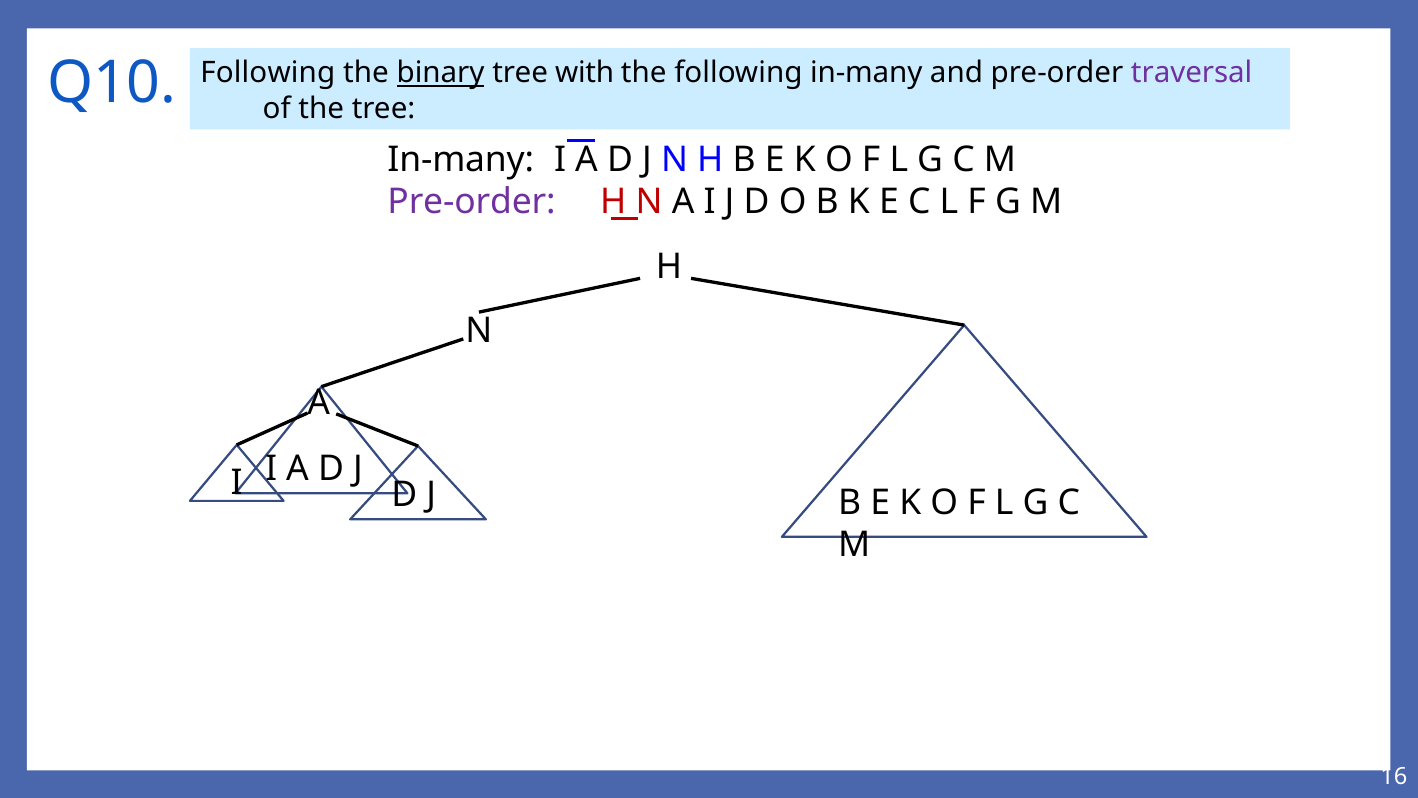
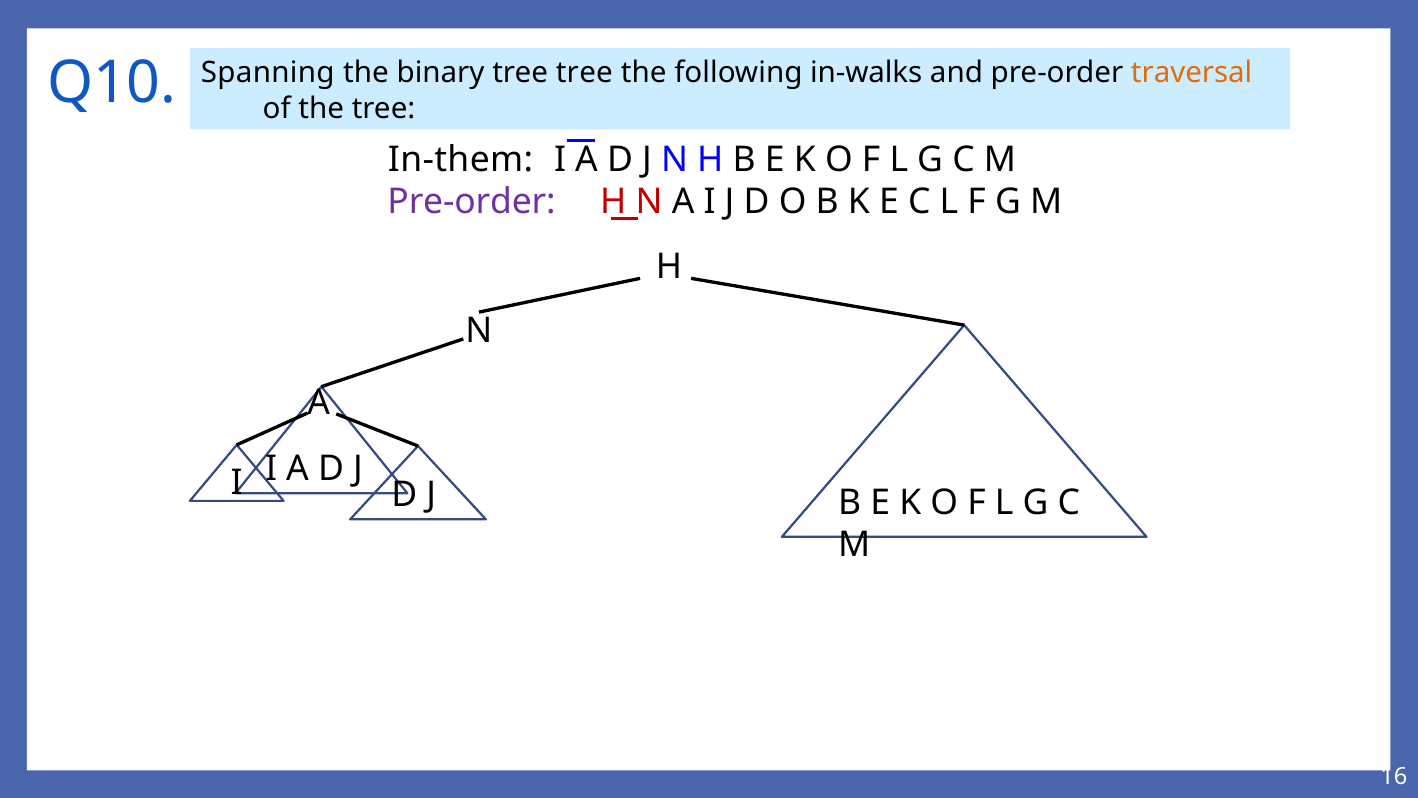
Following at (268, 73): Following -> Spanning
binary underline: present -> none
tree with: with -> tree
following in-many: in-many -> in-walks
traversal colour: purple -> orange
In-many at (461, 160): In-many -> In-them
